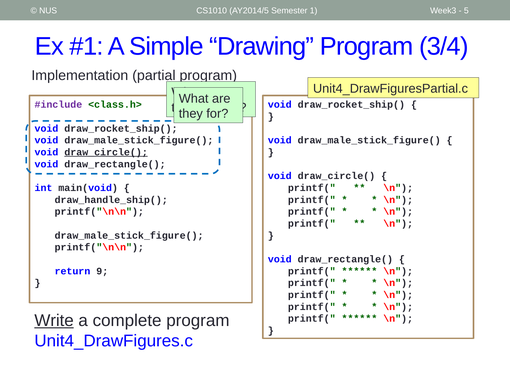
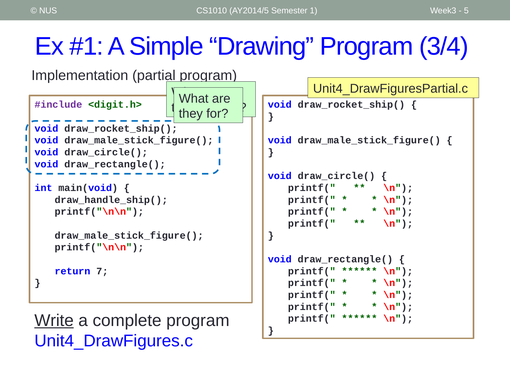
<class.h>: <class.h> -> <digit.h>
draw_circle( at (106, 152) underline: present -> none
9: 9 -> 7
